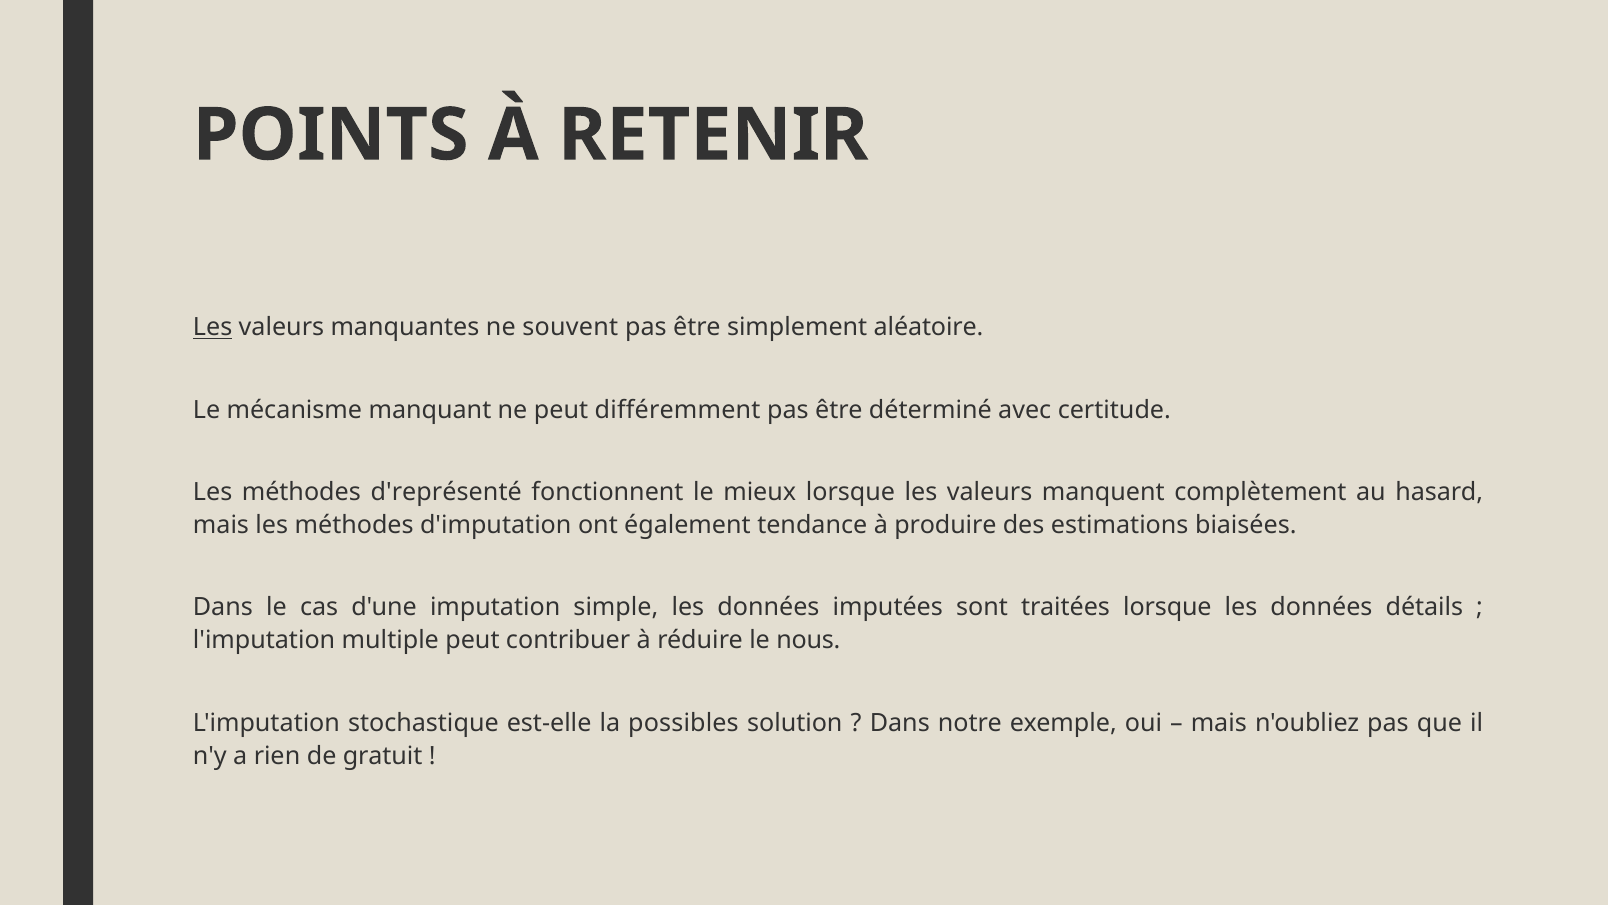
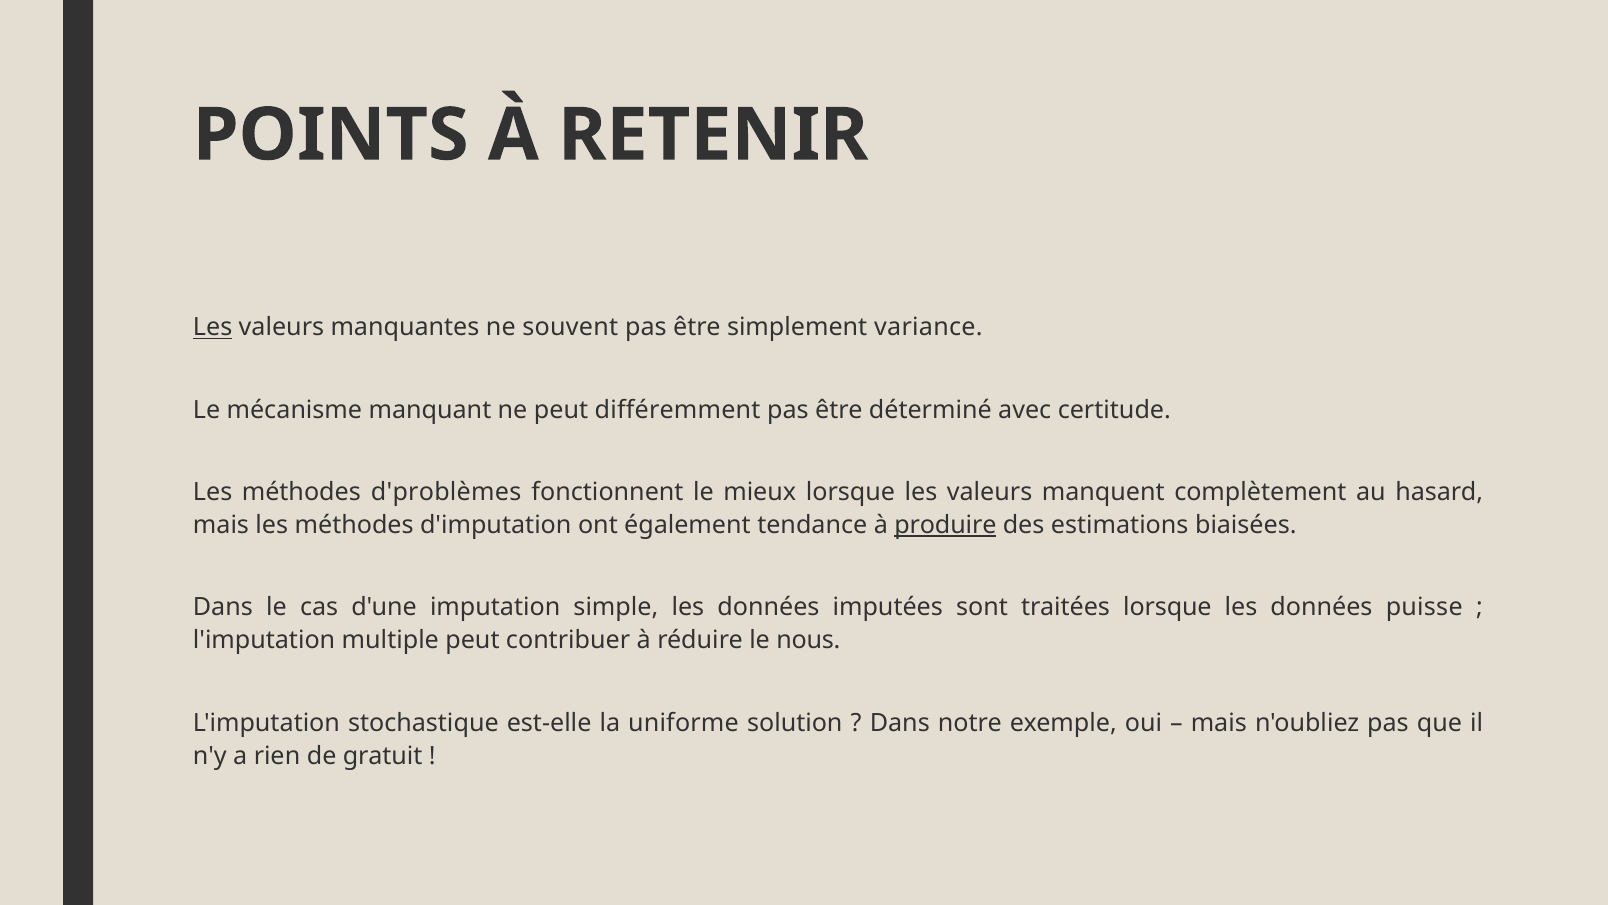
aléatoire: aléatoire -> variance
d'représenté: d'représenté -> d'problèmes
produire underline: none -> present
détails: détails -> puisse
possibles: possibles -> uniforme
